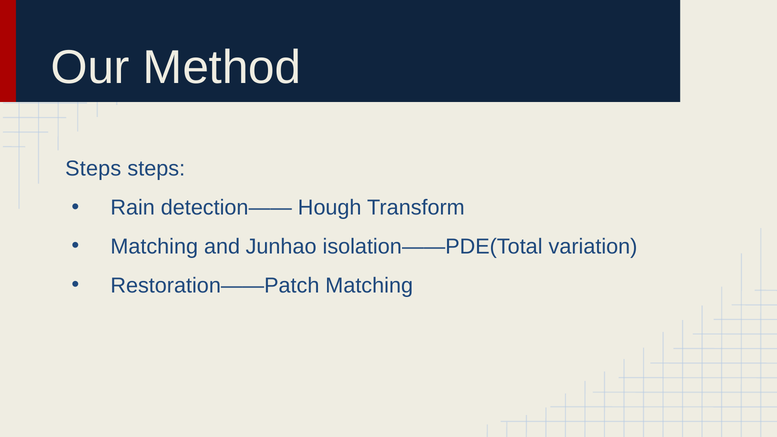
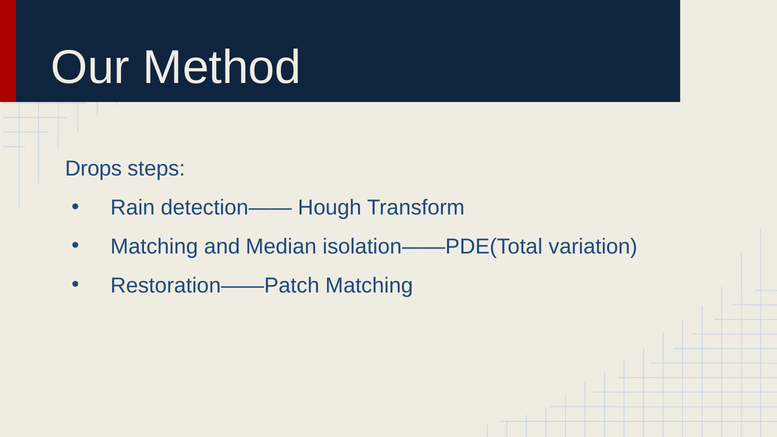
Steps at (93, 169): Steps -> Drops
Junhao: Junhao -> Median
